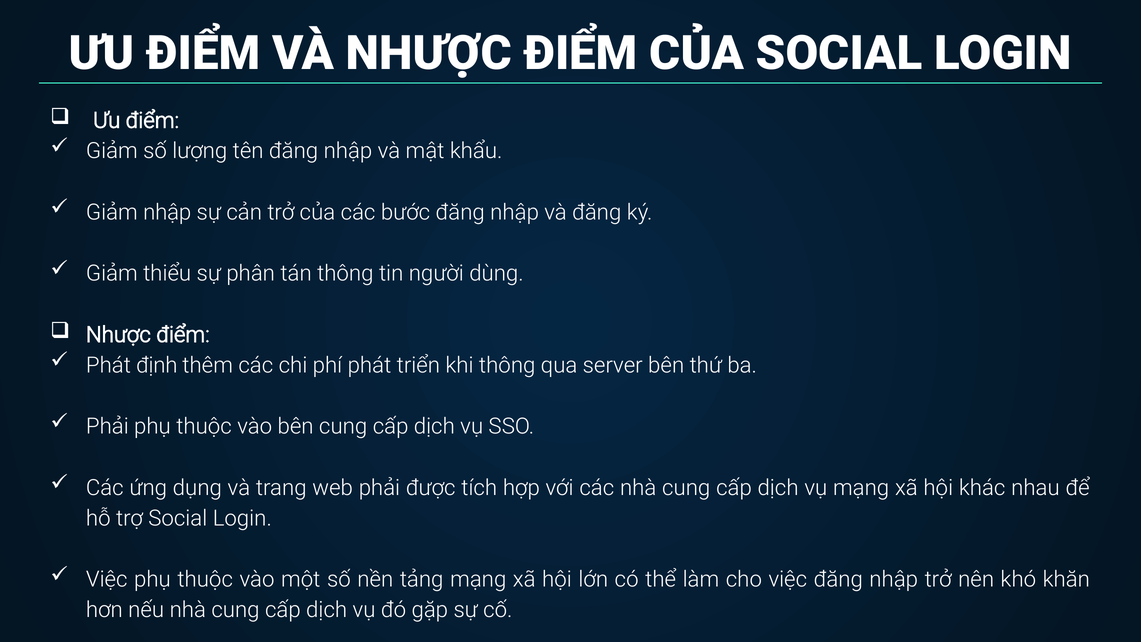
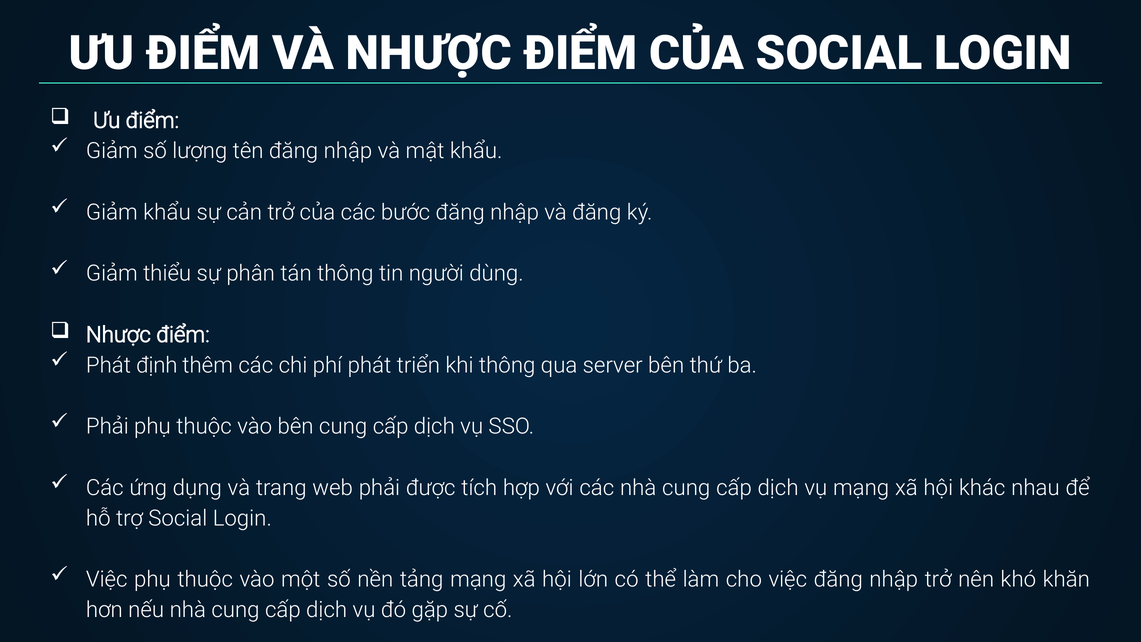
Giảm nhập: nhập -> khẩu
